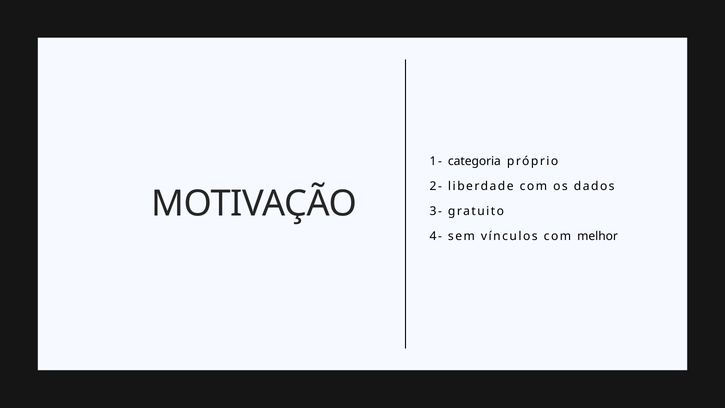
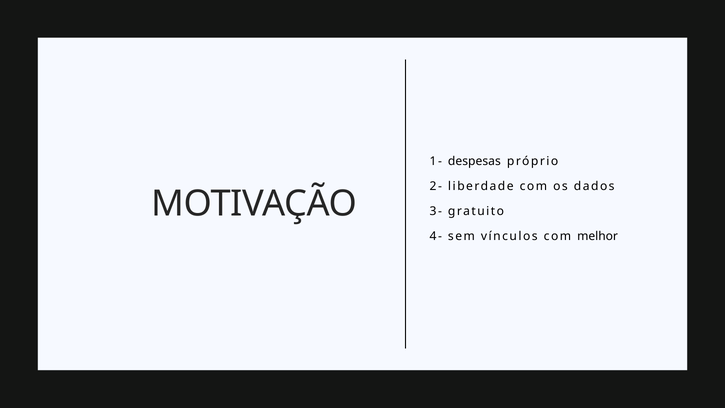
categoria: categoria -> despesas
